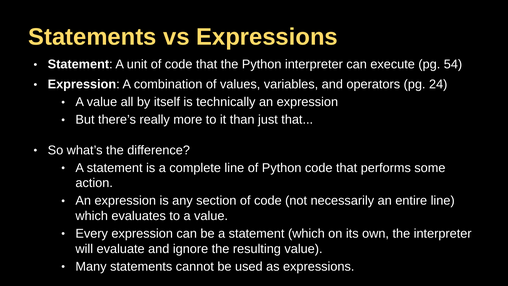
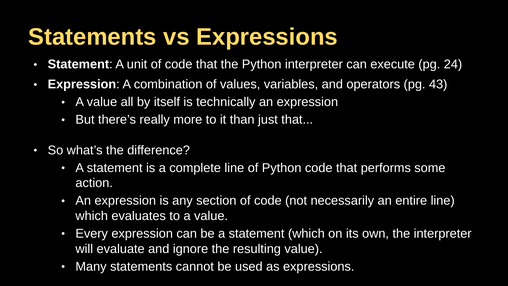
54: 54 -> 24
24: 24 -> 43
